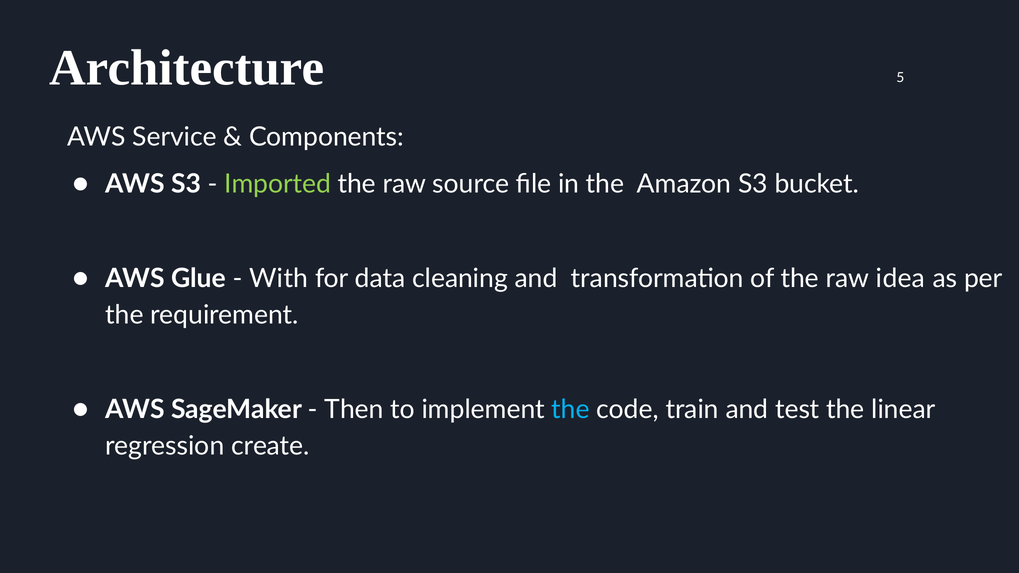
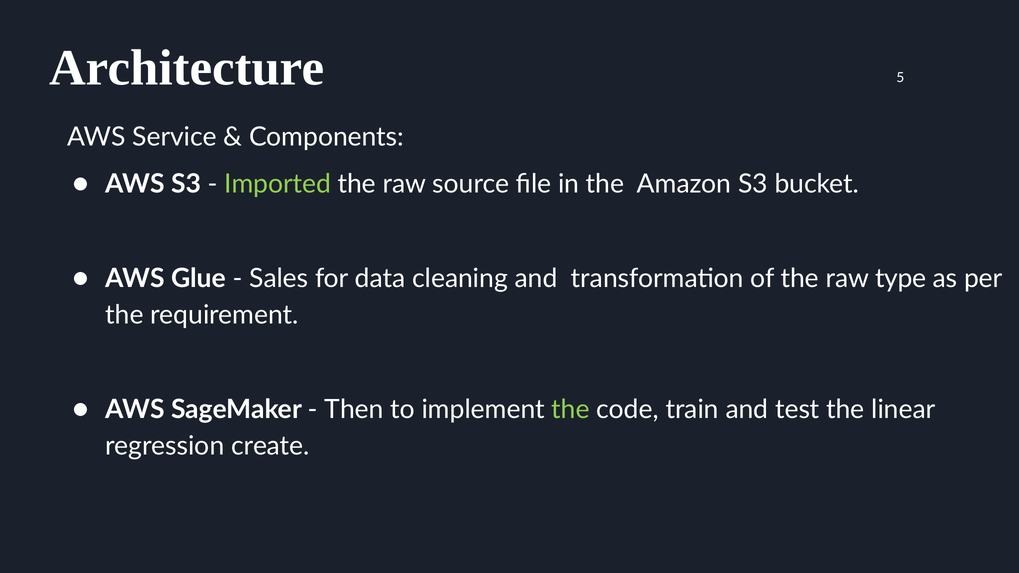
With: With -> Sales
idea: idea -> type
the at (571, 410) colour: light blue -> light green
